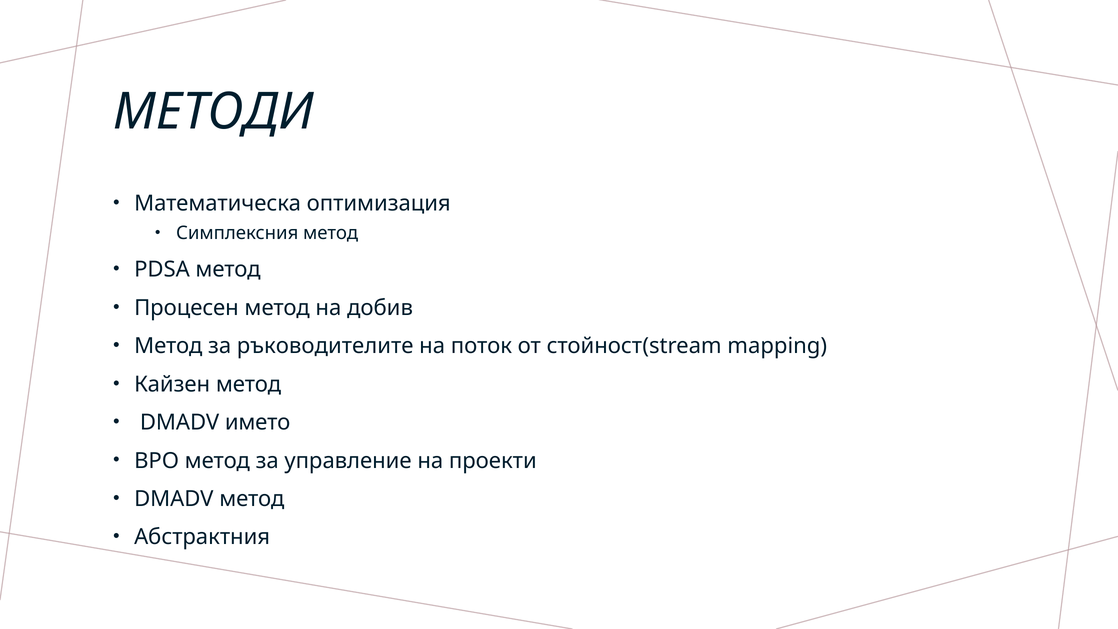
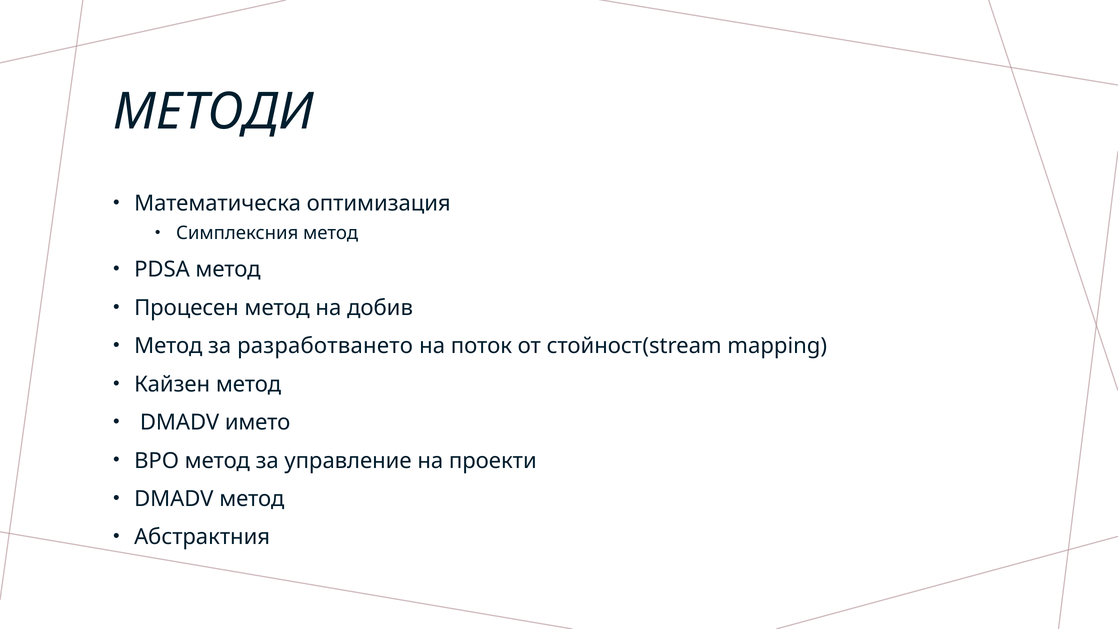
ръководителите: ръководителите -> разработването
